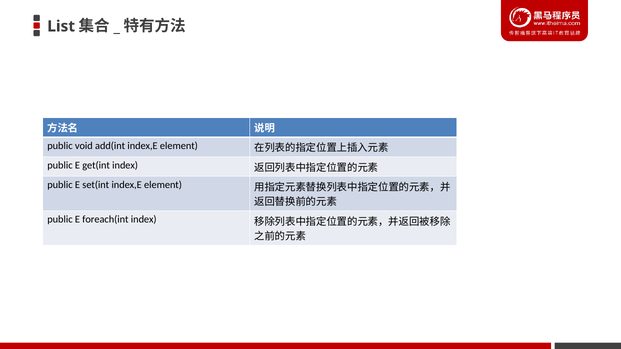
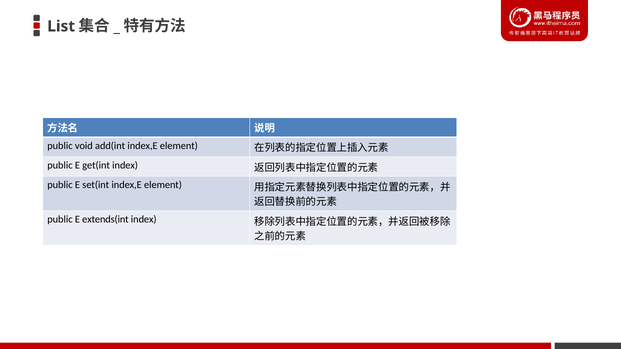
foreach(int: foreach(int -> extends(int
